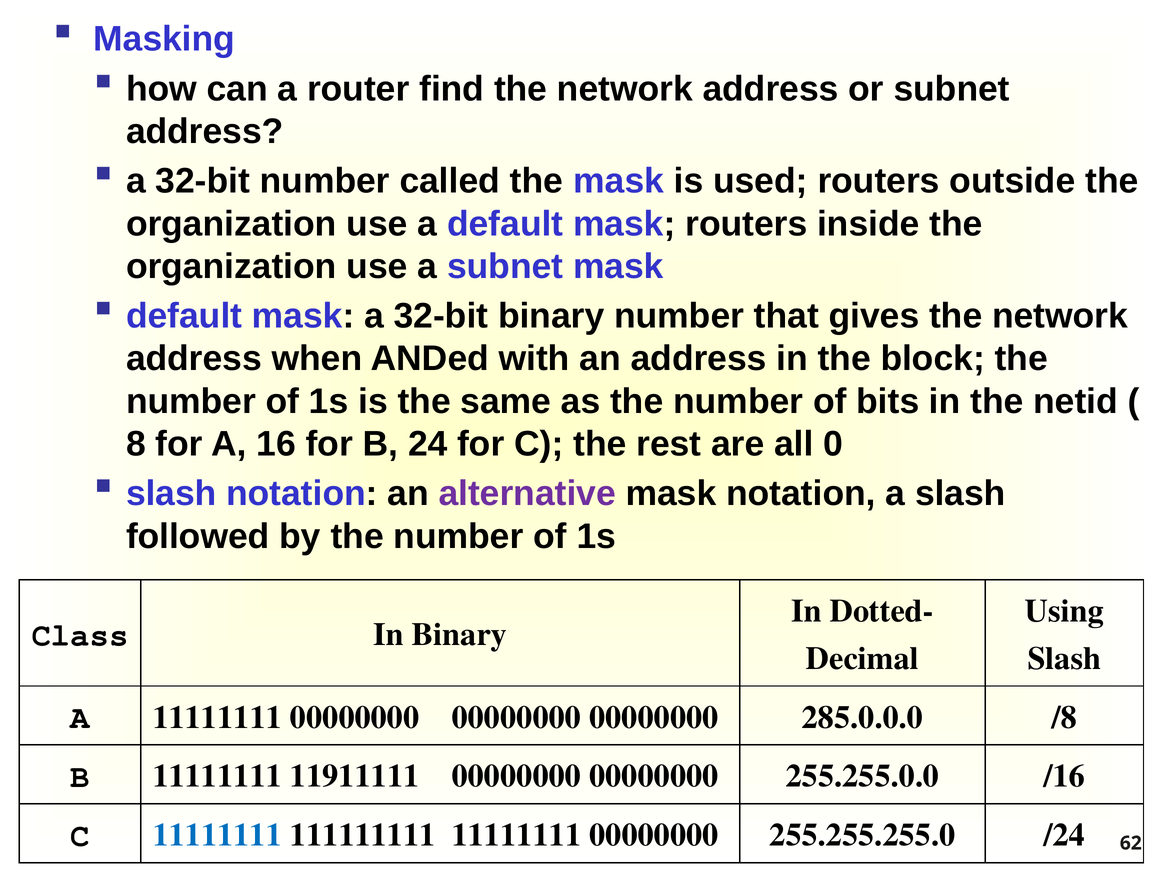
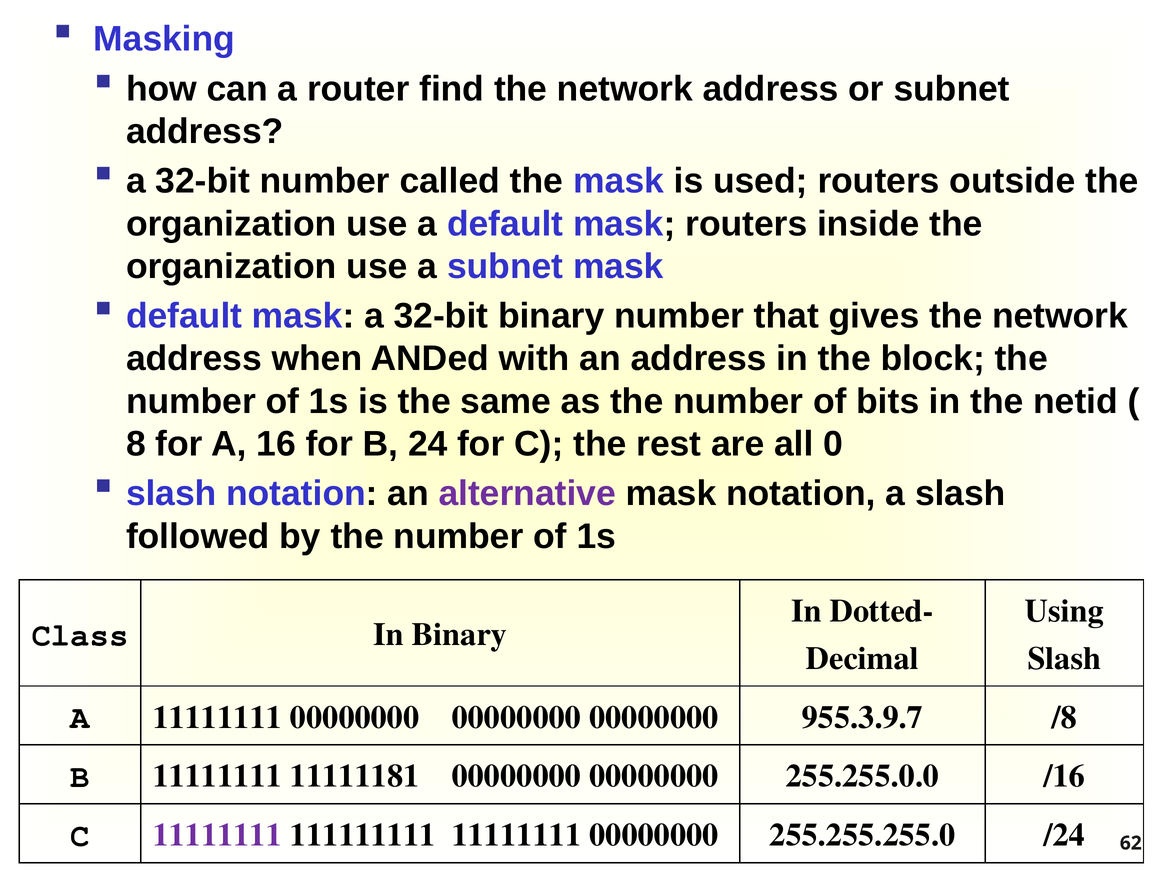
285.0.0.0: 285.0.0.0 -> 955.3.9.7
11911111: 11911111 -> 11111181
11111111 at (217, 836) colour: blue -> purple
